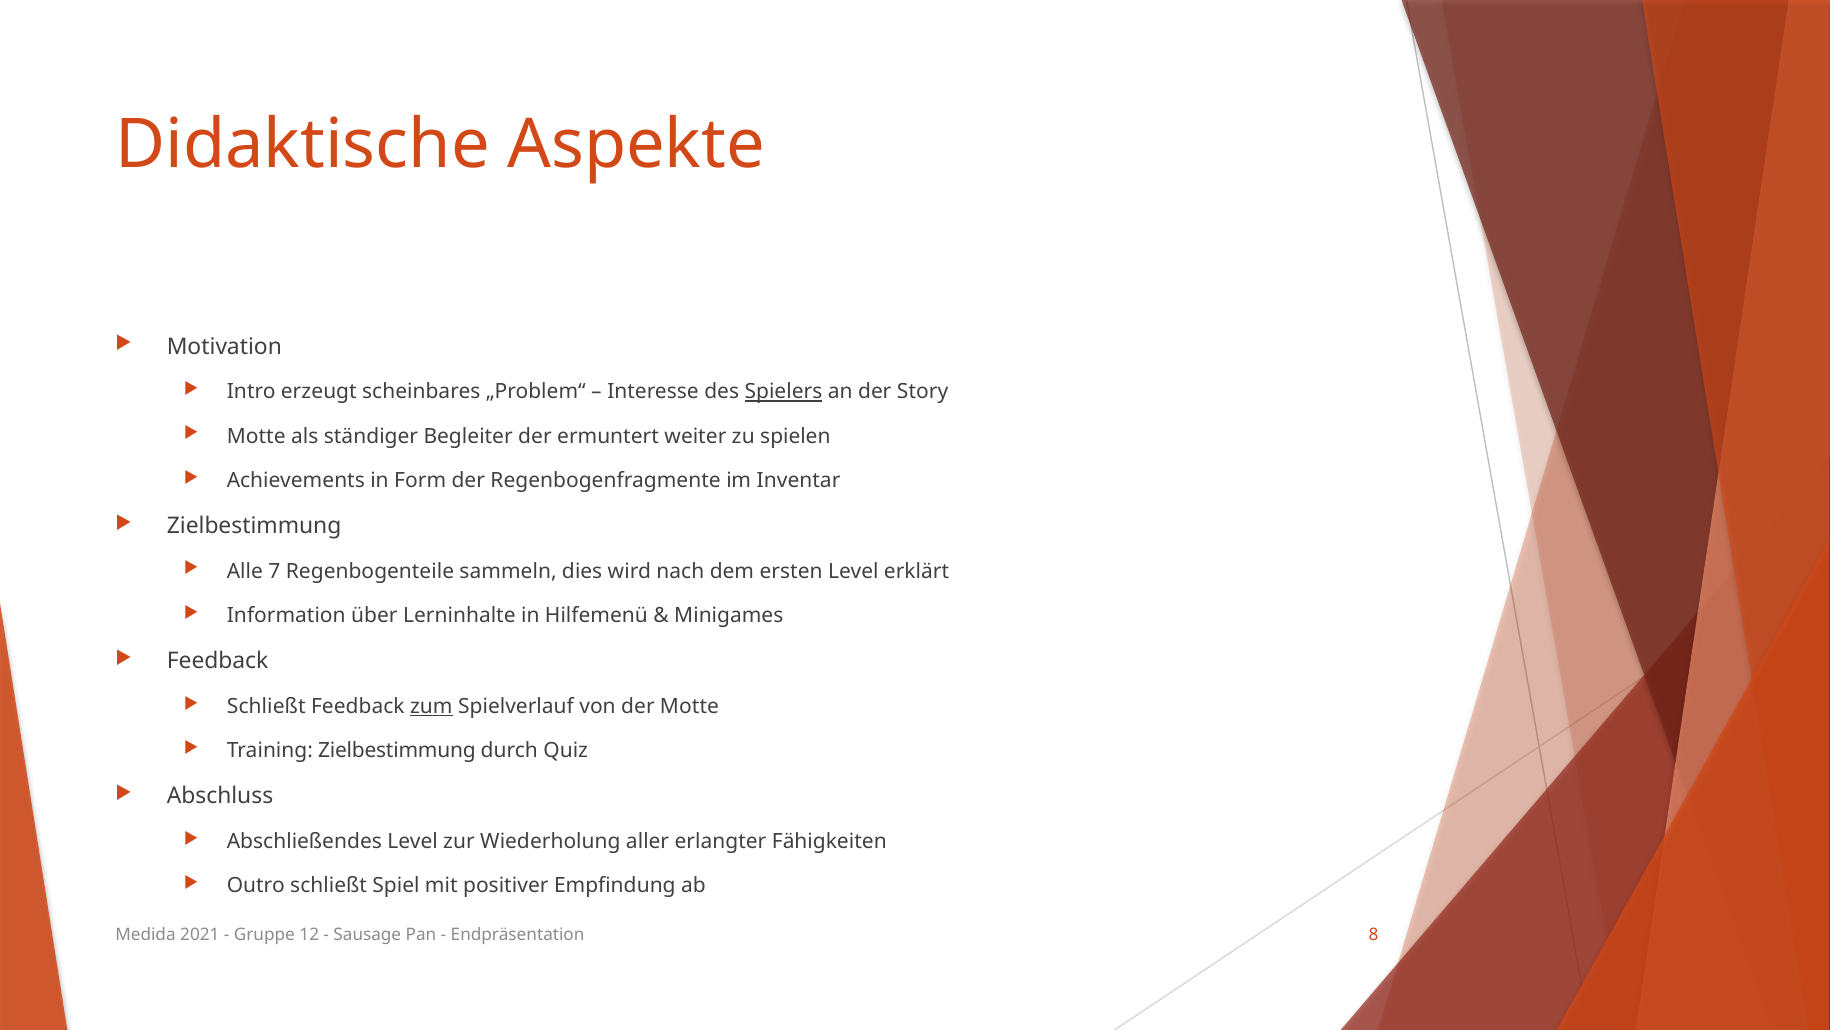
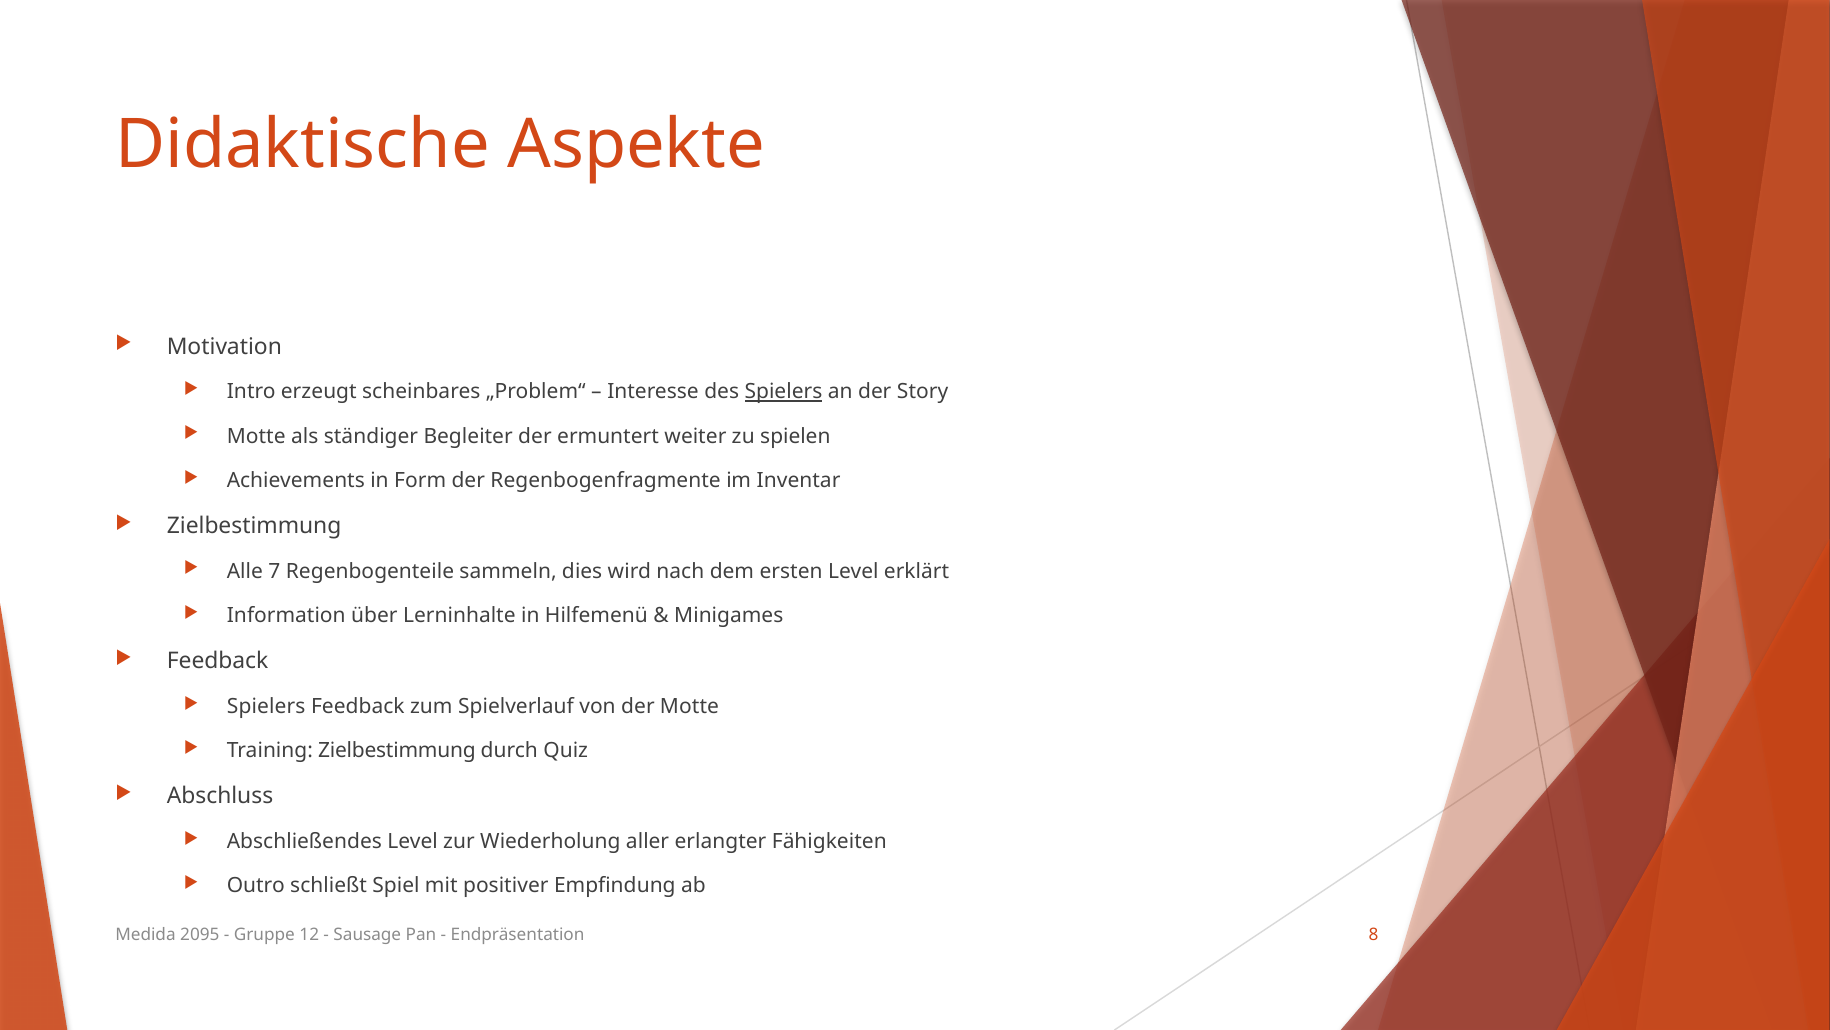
Schließt at (266, 706): Schließt -> Spielers
zum underline: present -> none
2021: 2021 -> 2095
